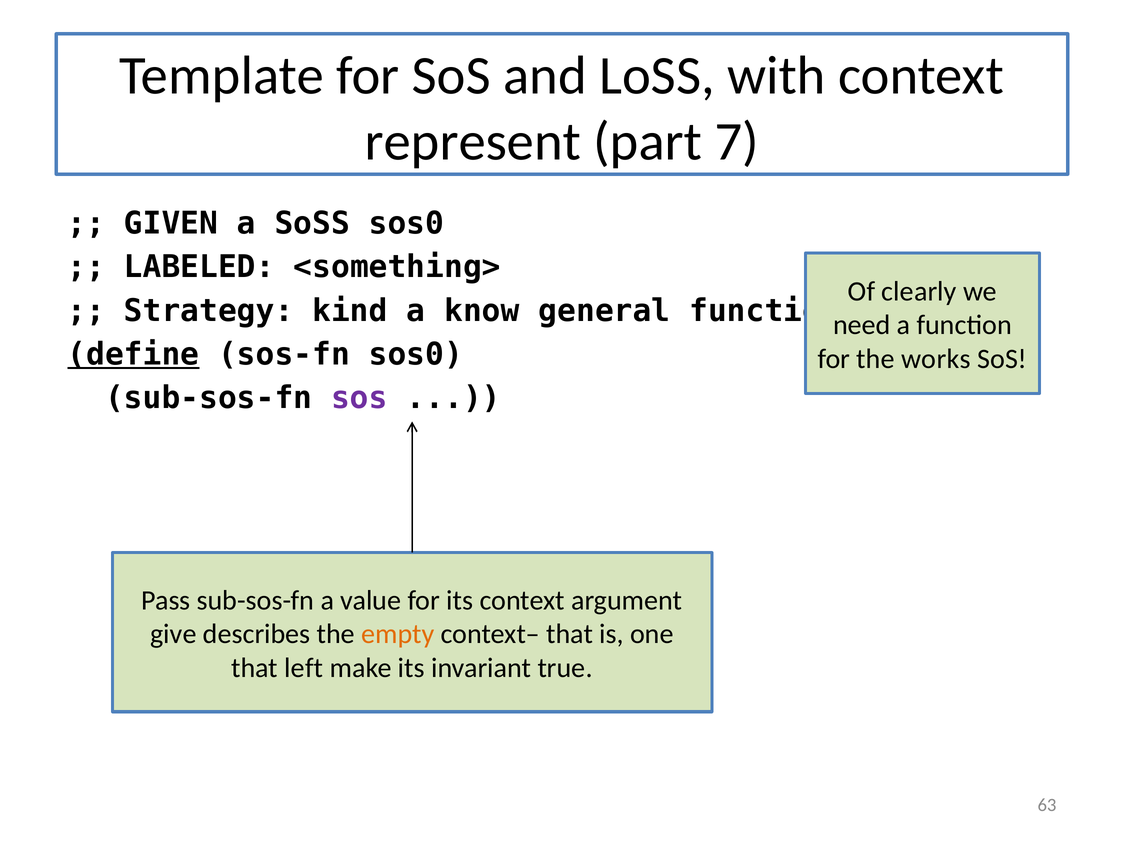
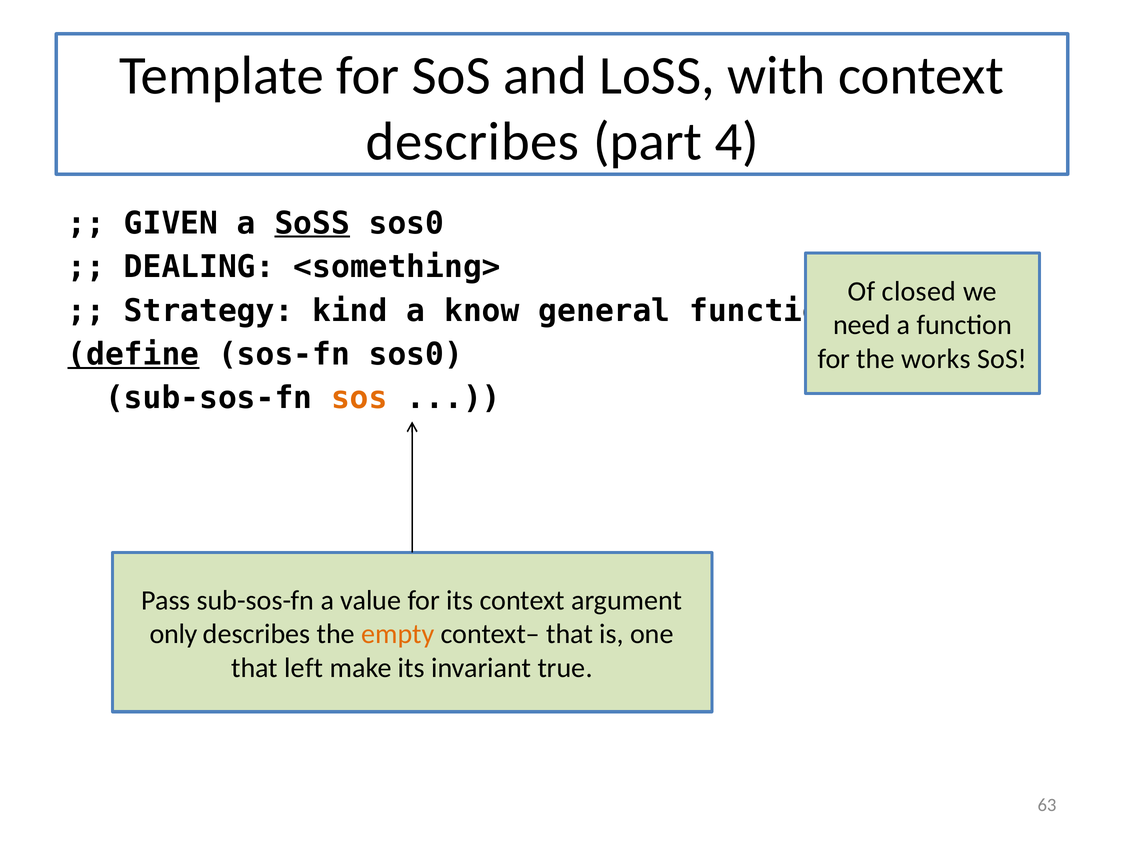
represent at (473, 142): represent -> describes
7: 7 -> 4
SoSS underline: none -> present
LABELED: LABELED -> DEALING
clearly: clearly -> closed
sos at (359, 398) colour: purple -> orange
give: give -> only
